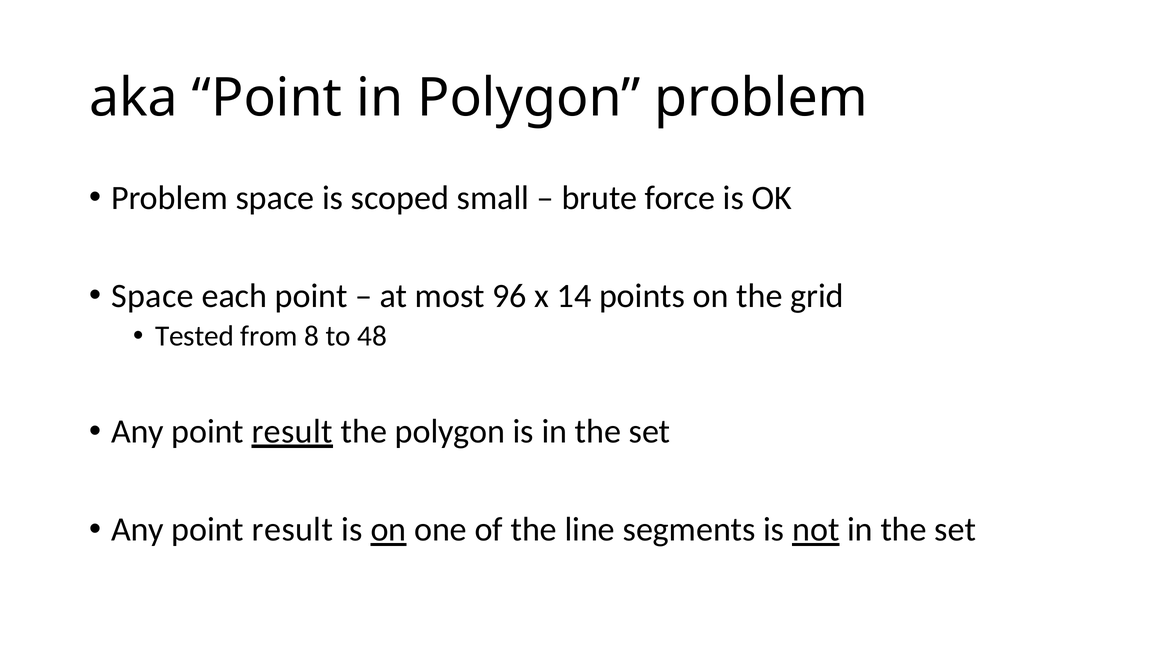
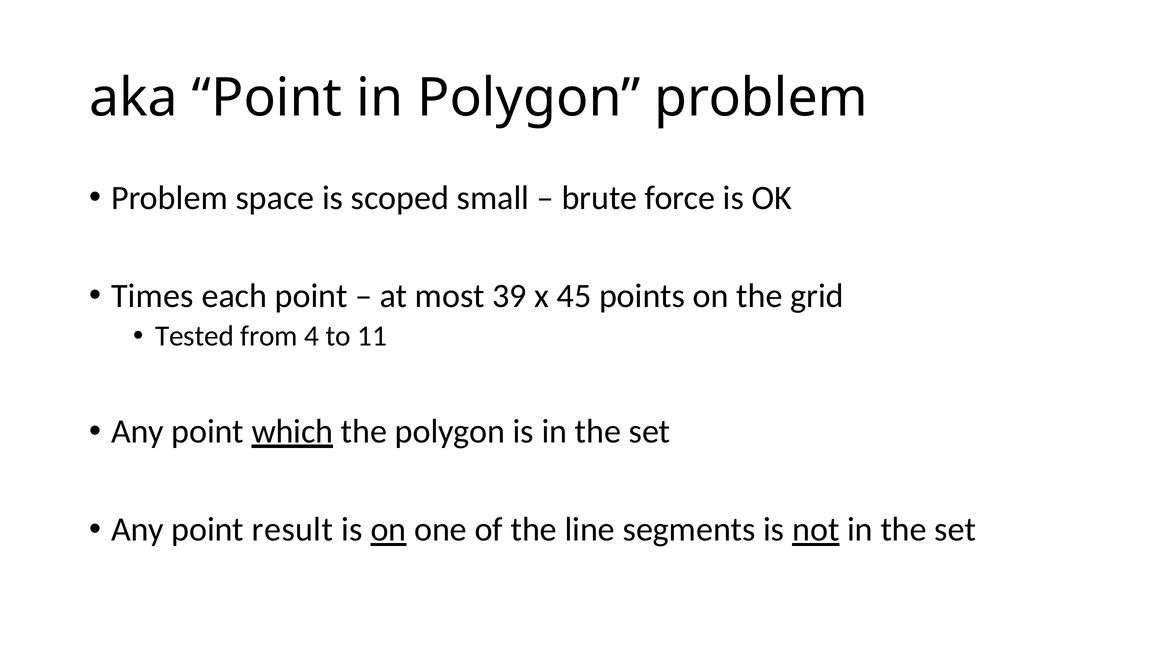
Space at (152, 296): Space -> Times
96: 96 -> 39
14: 14 -> 45
8: 8 -> 4
48: 48 -> 11
result at (292, 432): result -> which
